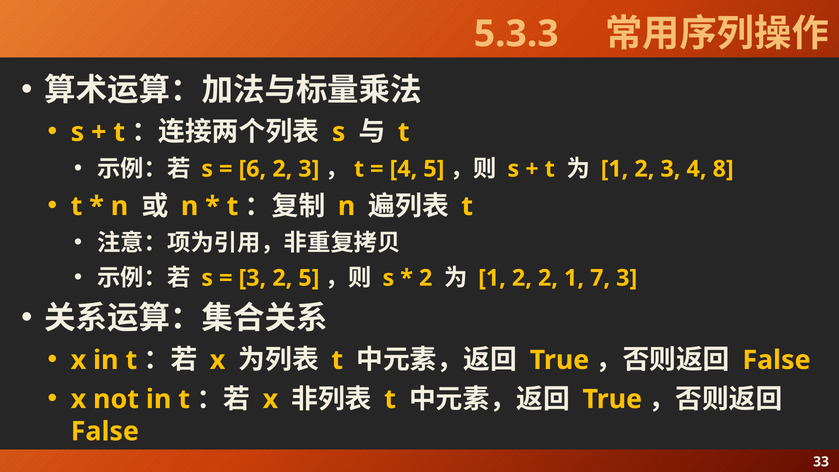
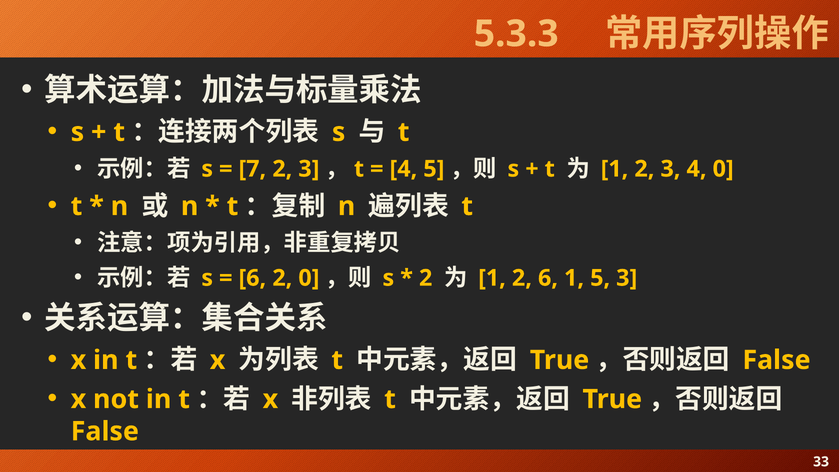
6: 6 -> 7
4 8: 8 -> 0
3 at (252, 278): 3 -> 6
2 5: 5 -> 0
2 2: 2 -> 6
1 7: 7 -> 5
